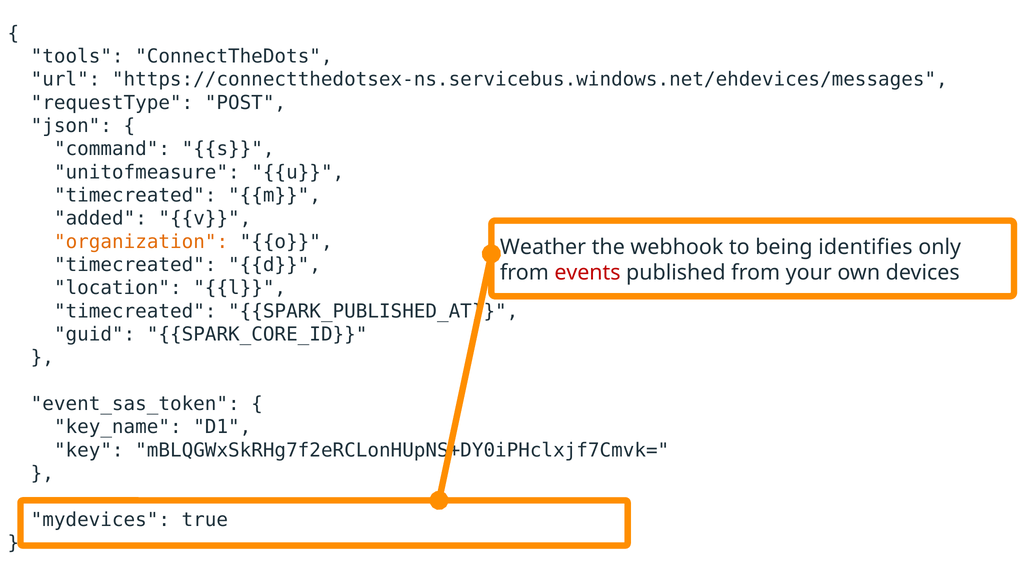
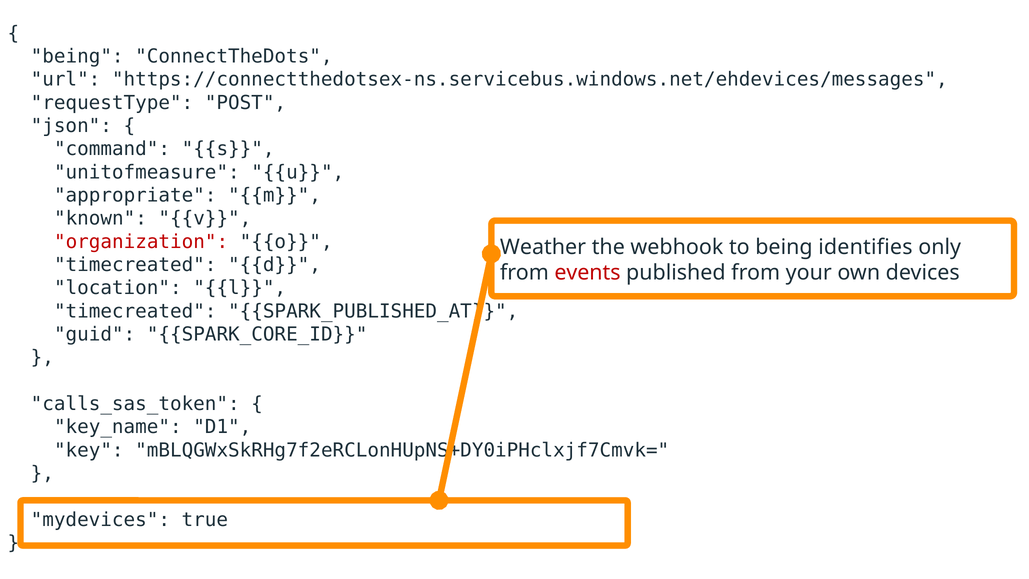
tools at (77, 56): tools -> being
timecreated at (135, 195): timecreated -> appropriate
added: added -> known
organization colour: orange -> red
event_sas_token: event_sas_token -> calls_sas_token
